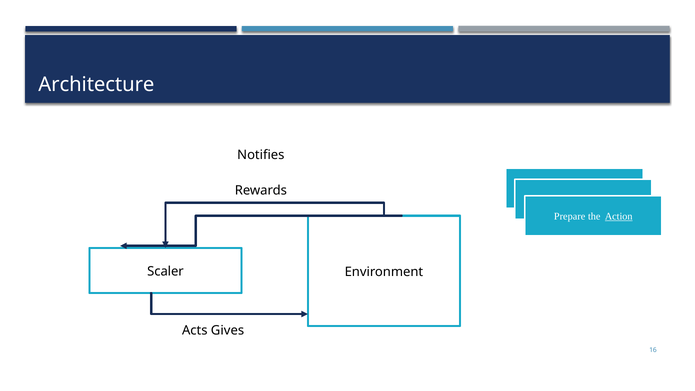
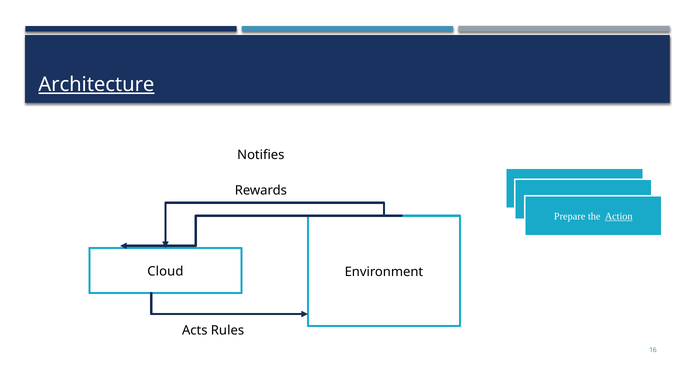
Architecture underline: none -> present
Scaler: Scaler -> Cloud
Gives: Gives -> Rules
